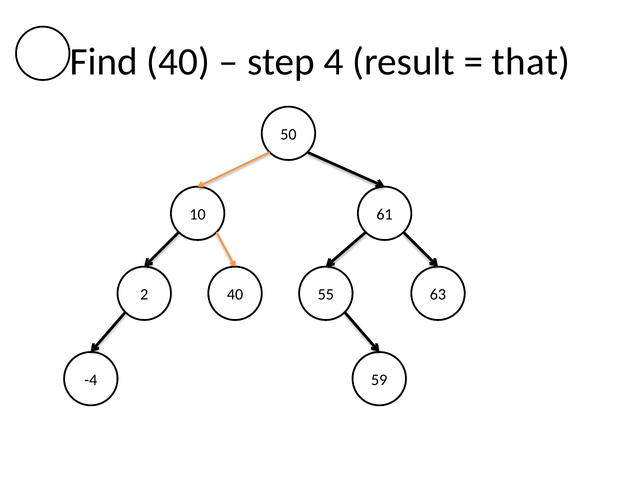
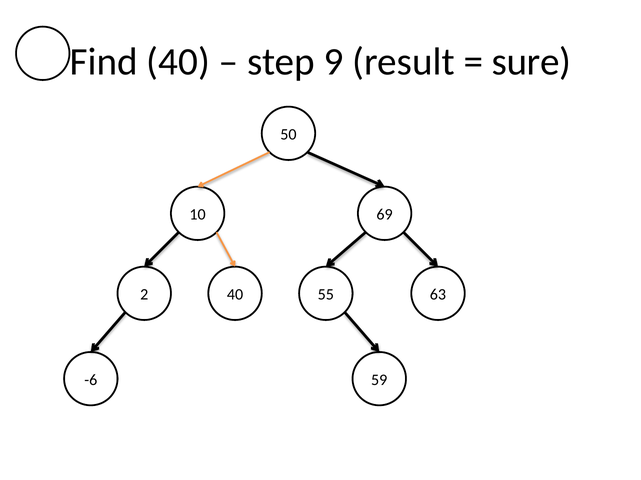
4: 4 -> 9
that: that -> sure
61: 61 -> 69
-4: -4 -> -6
